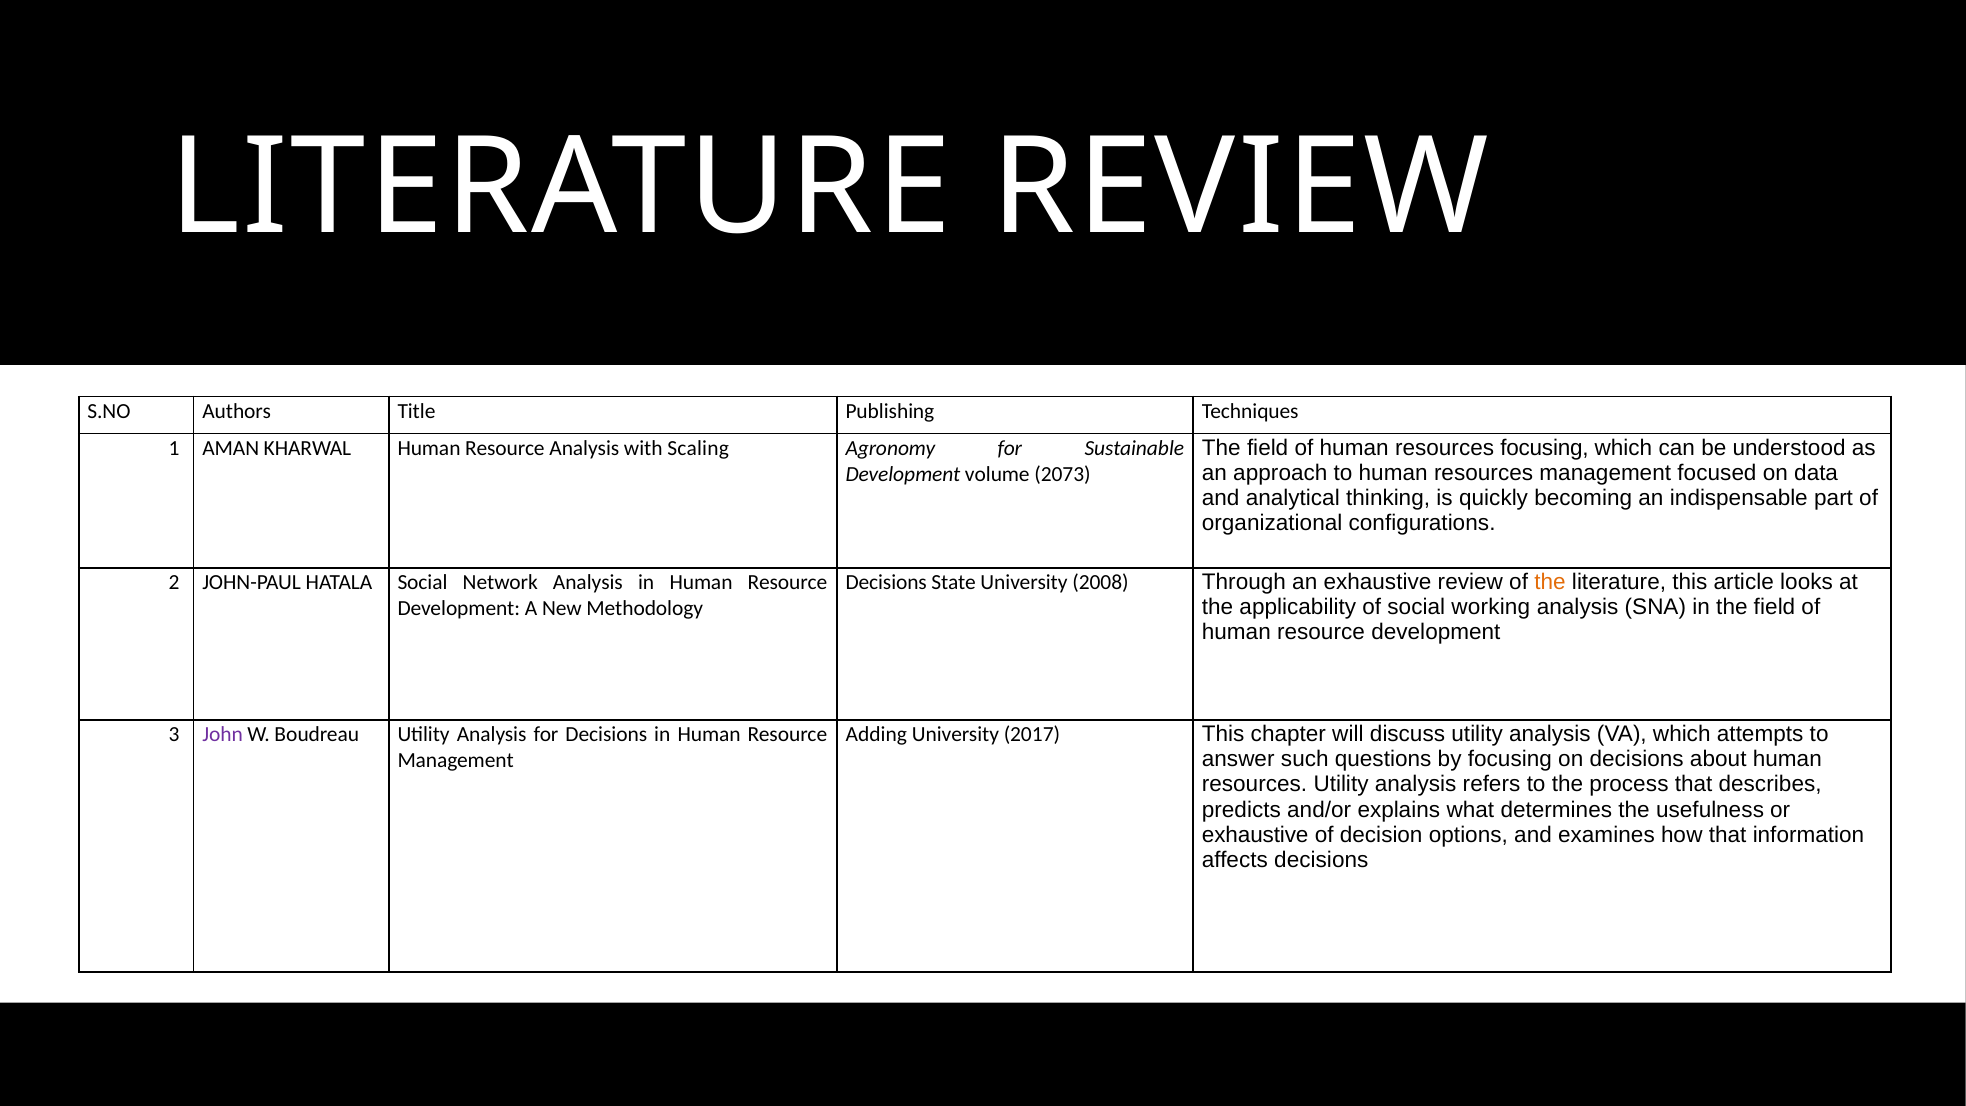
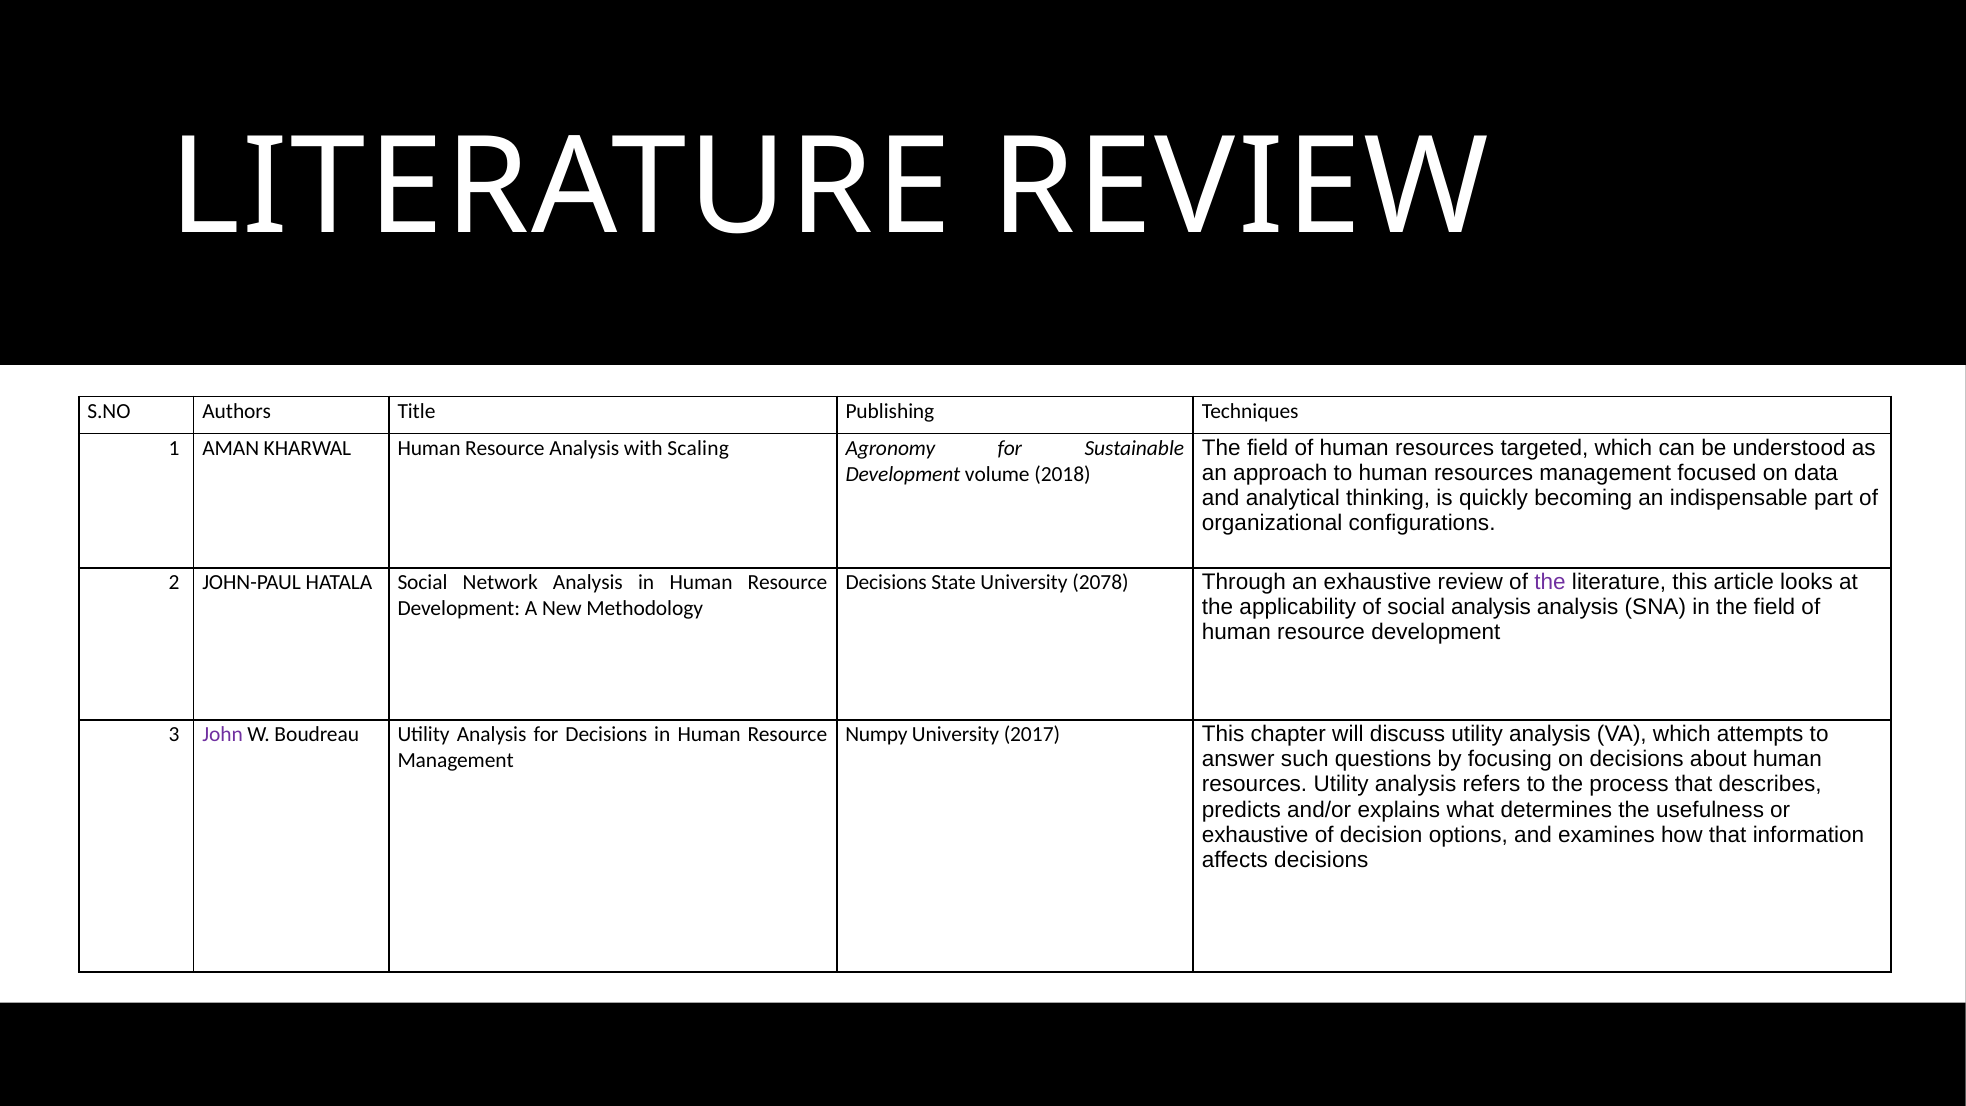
resources focusing: focusing -> targeted
2073: 2073 -> 2018
2008: 2008 -> 2078
the at (1550, 582) colour: orange -> purple
social working: working -> analysis
Adding: Adding -> Numpy
